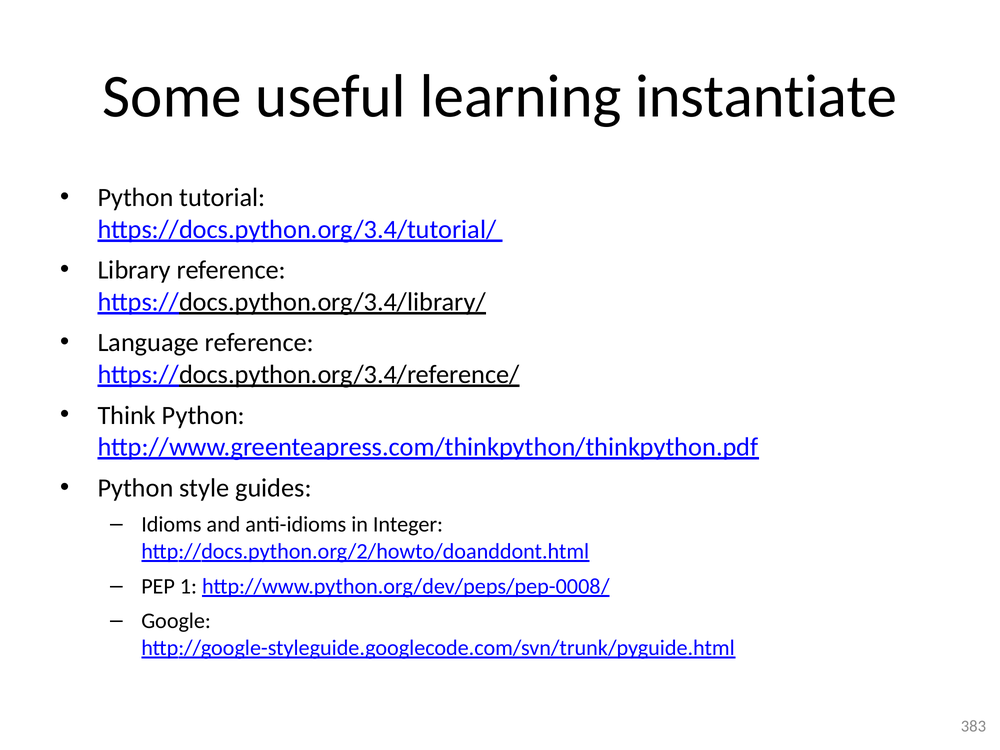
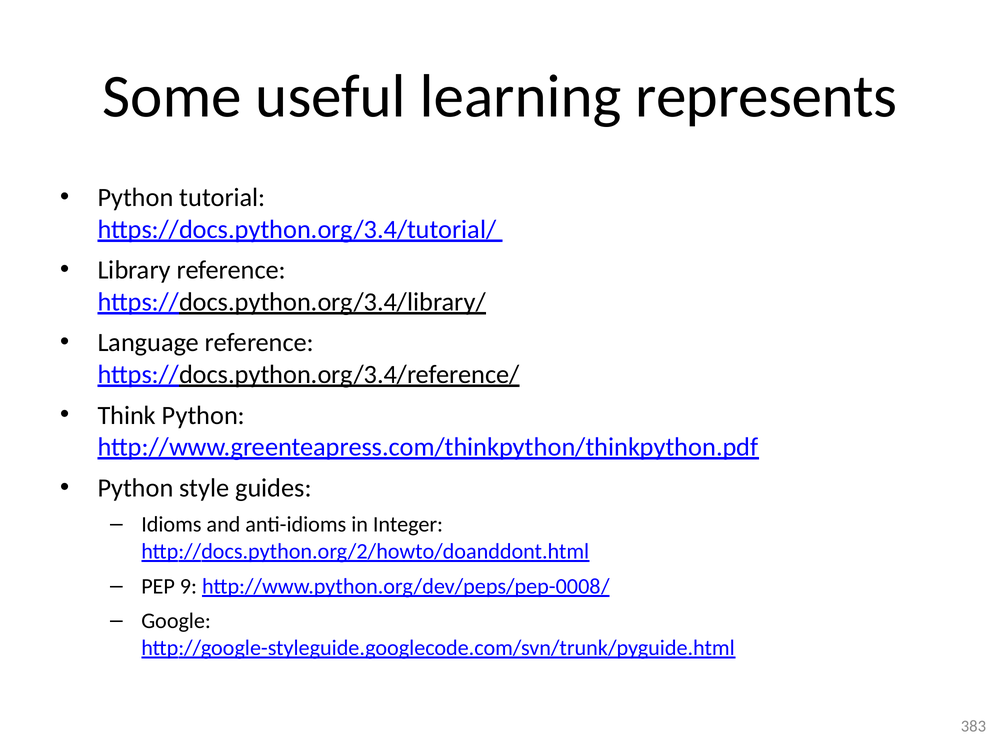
instantiate: instantiate -> represents
1: 1 -> 9
